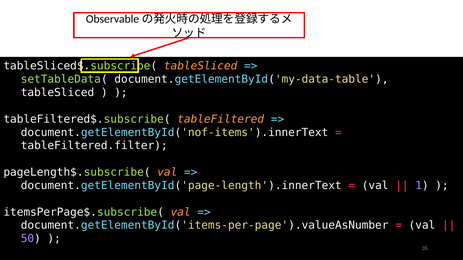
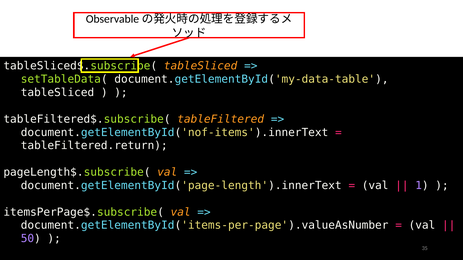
tableFiltered.filter: tableFiltered.filter -> tableFiltered.return
